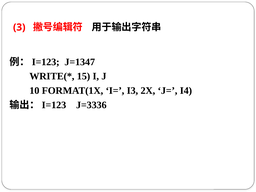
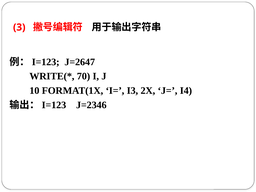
J=1347: J=1347 -> J=2647
15: 15 -> 70
J=3336: J=3336 -> J=2346
